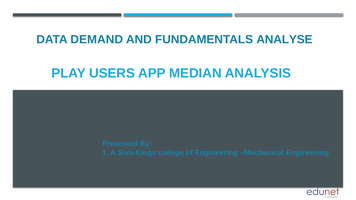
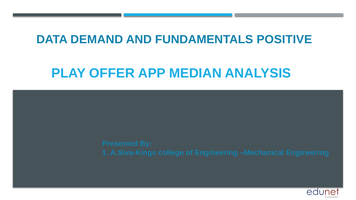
ANALYSE: ANALYSE -> POSITIVE
USERS: USERS -> OFFER
